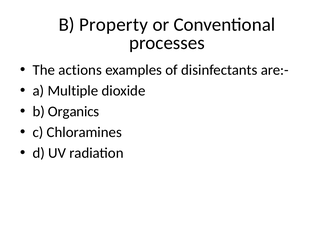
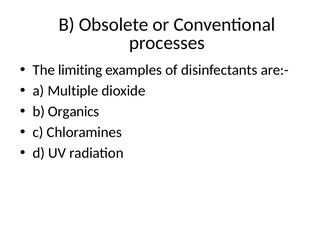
Property: Property -> Obsolete
actions: actions -> limiting
